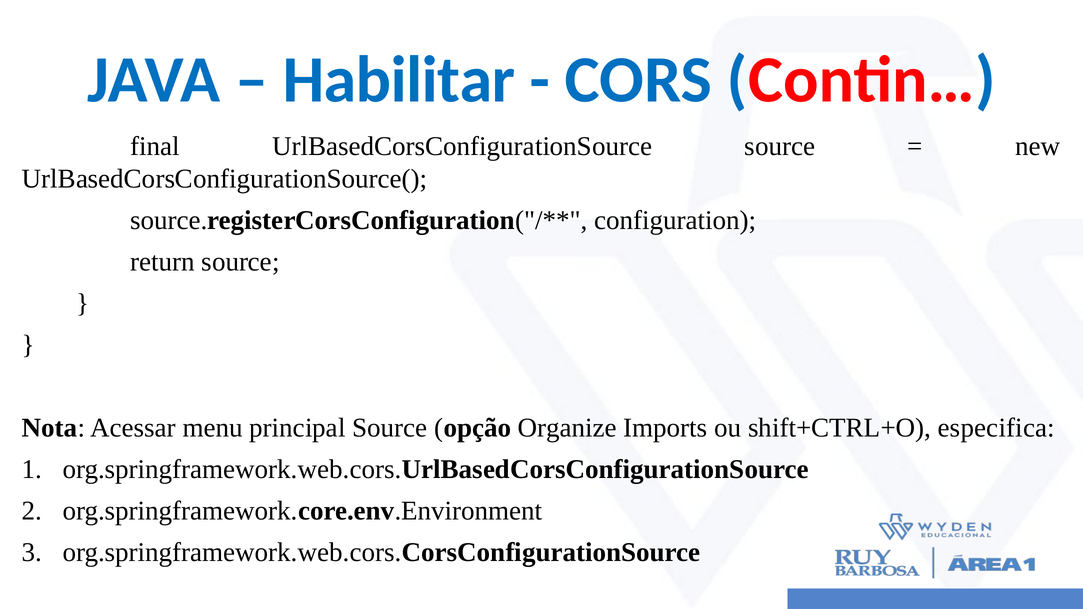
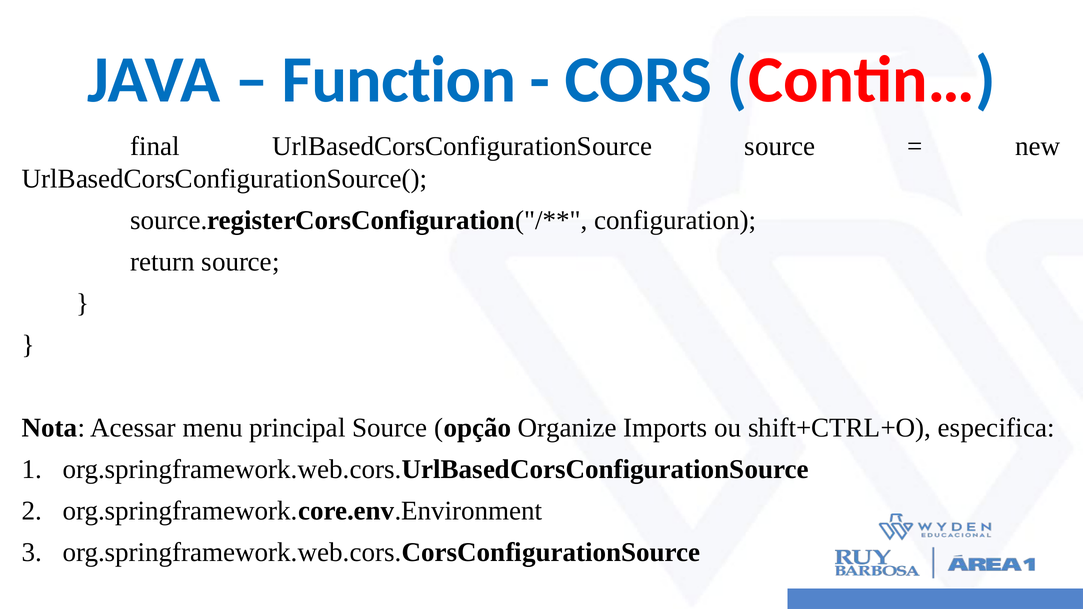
Habilitar: Habilitar -> Function
